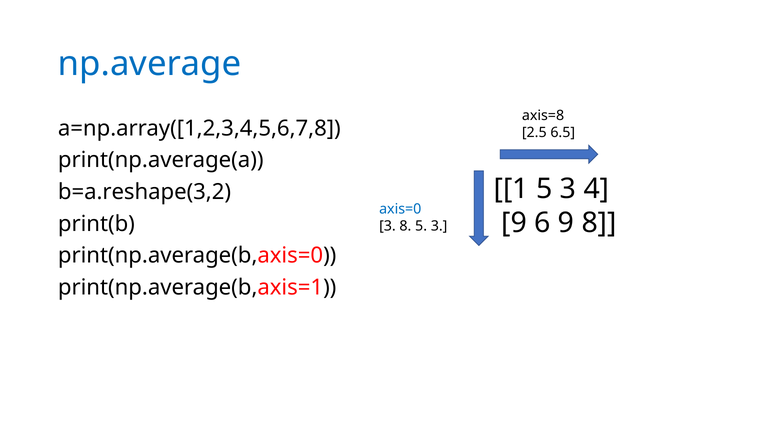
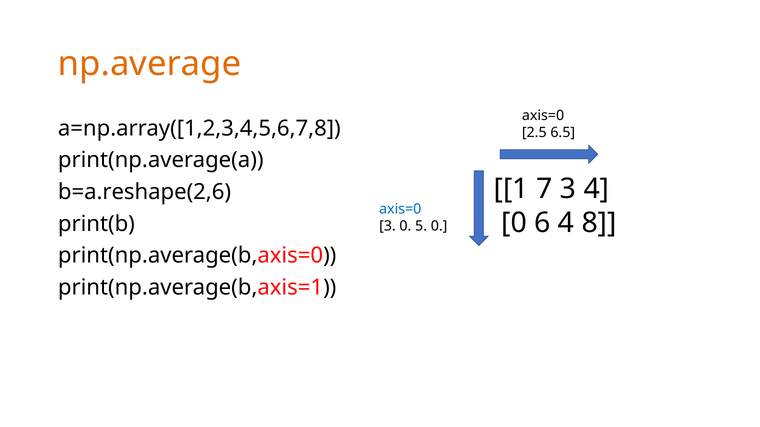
np.average colour: blue -> orange
axis=8 at (543, 116): axis=8 -> axis=0
1 5: 5 -> 7
b=a.reshape(3,2: b=a.reshape(3,2 -> b=a.reshape(2,6
9 at (514, 223): 9 -> 0
6 9: 9 -> 4
3 8: 8 -> 0
3 at (439, 226): 3 -> 0
